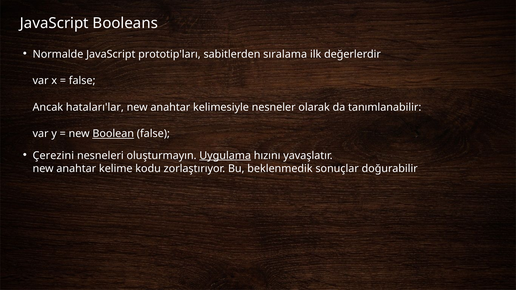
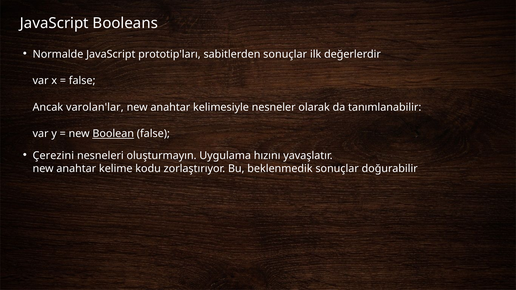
sabitlerden sıralama: sıralama -> sonuçlar
hataları'lar: hataları'lar -> varolan'lar
Uygulama underline: present -> none
